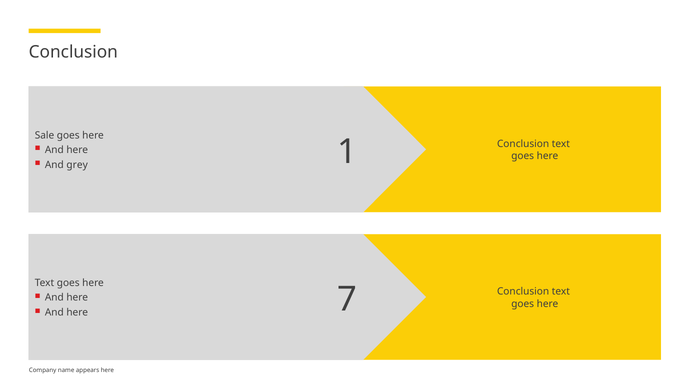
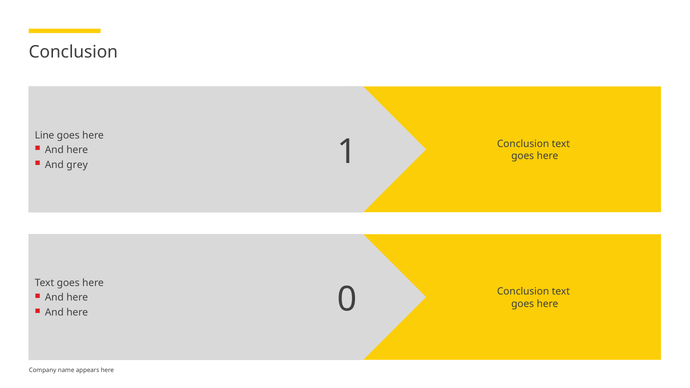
Sale: Sale -> Line
7: 7 -> 0
